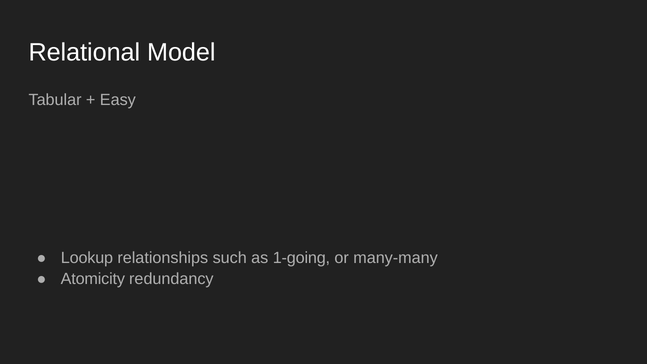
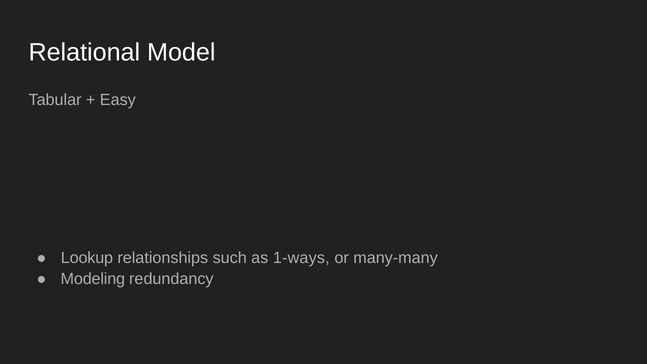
1-going: 1-going -> 1-ways
Atomicity: Atomicity -> Modeling
